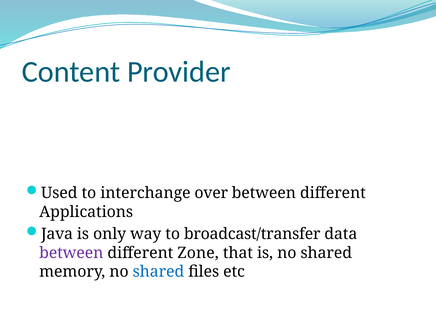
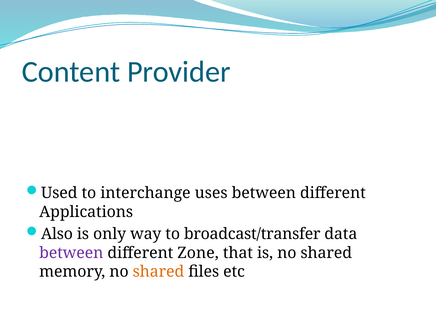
over: over -> uses
Java: Java -> Also
shared at (158, 272) colour: blue -> orange
